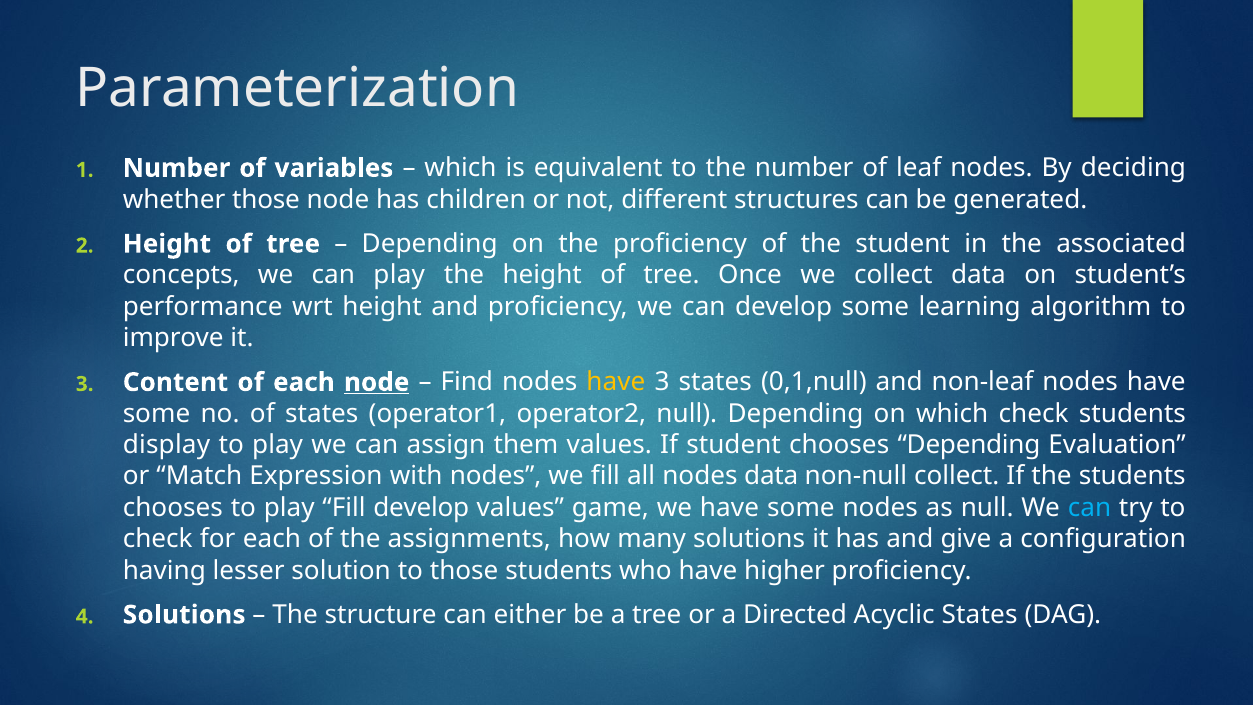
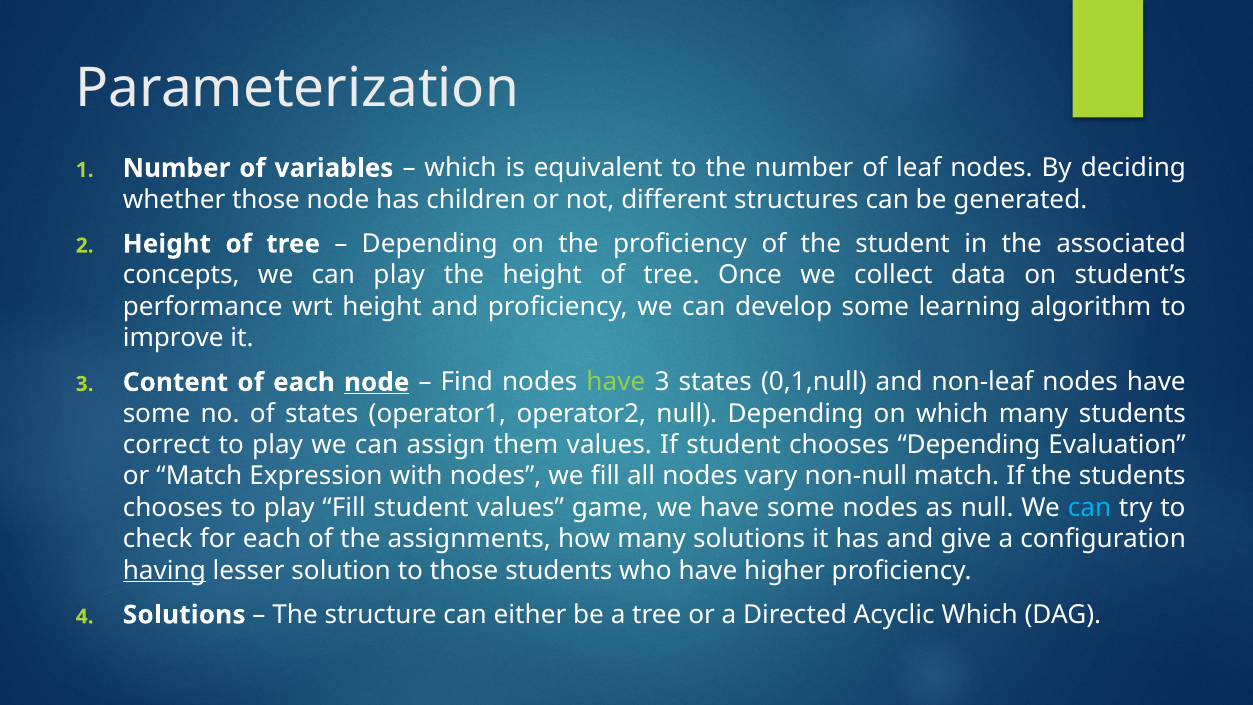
have at (616, 382) colour: yellow -> light green
which check: check -> many
display: display -> correct
nodes data: data -> vary
non-null collect: collect -> match
Fill develop: develop -> student
having underline: none -> present
Acyclic States: States -> Which
